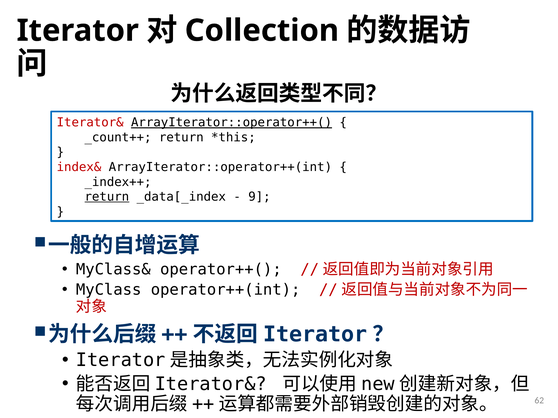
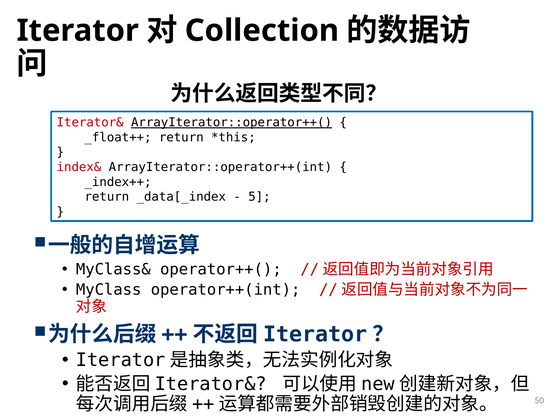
_count++: _count++ -> _float++
return at (107, 197) underline: present -> none
9: 9 -> 5
62: 62 -> 50
